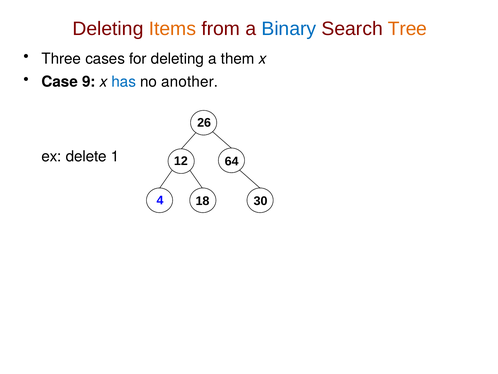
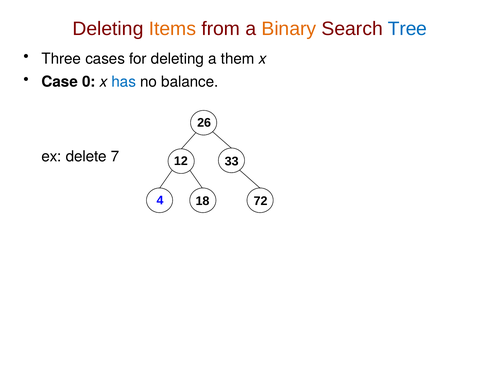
Binary colour: blue -> orange
Tree colour: orange -> blue
9: 9 -> 0
another: another -> balance
1: 1 -> 7
64: 64 -> 33
30: 30 -> 72
